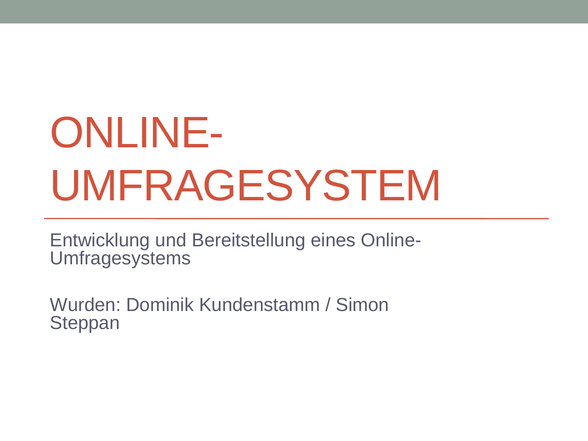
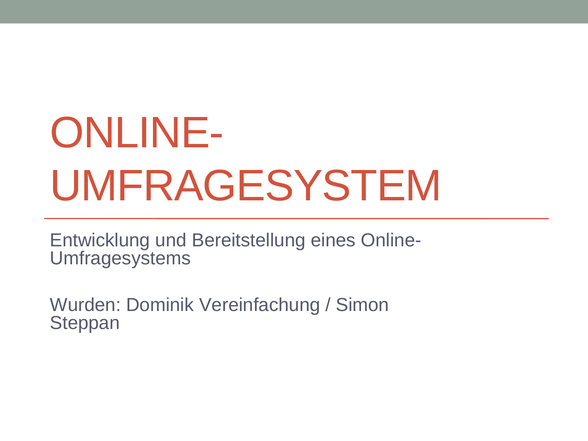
Kundenstamm: Kundenstamm -> Vereinfachung
